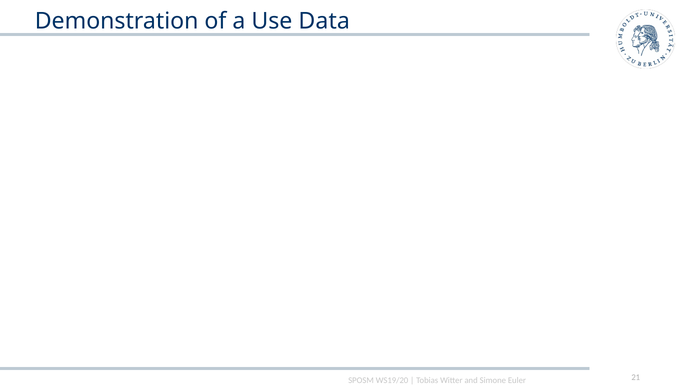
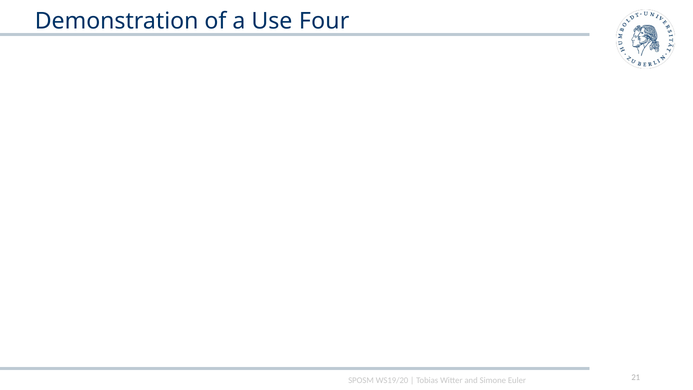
Data: Data -> Four
